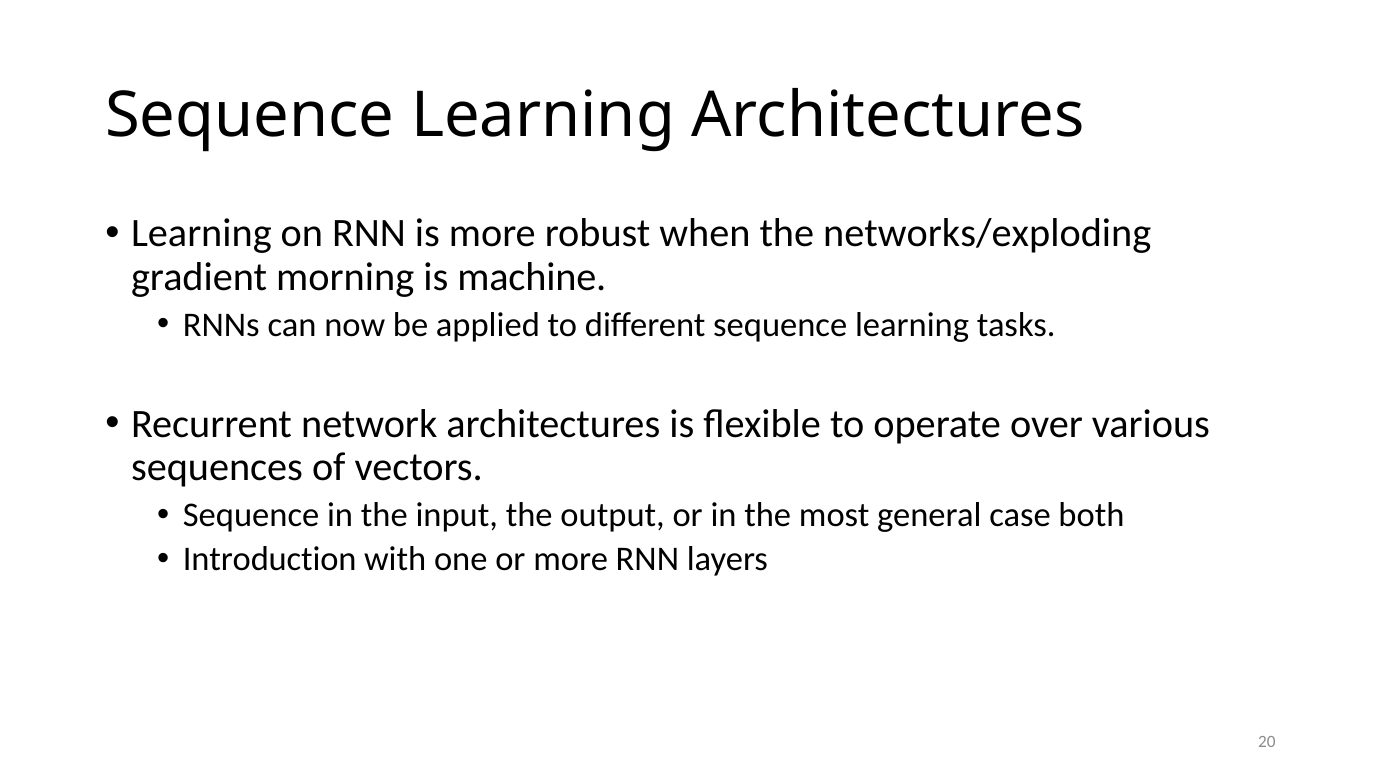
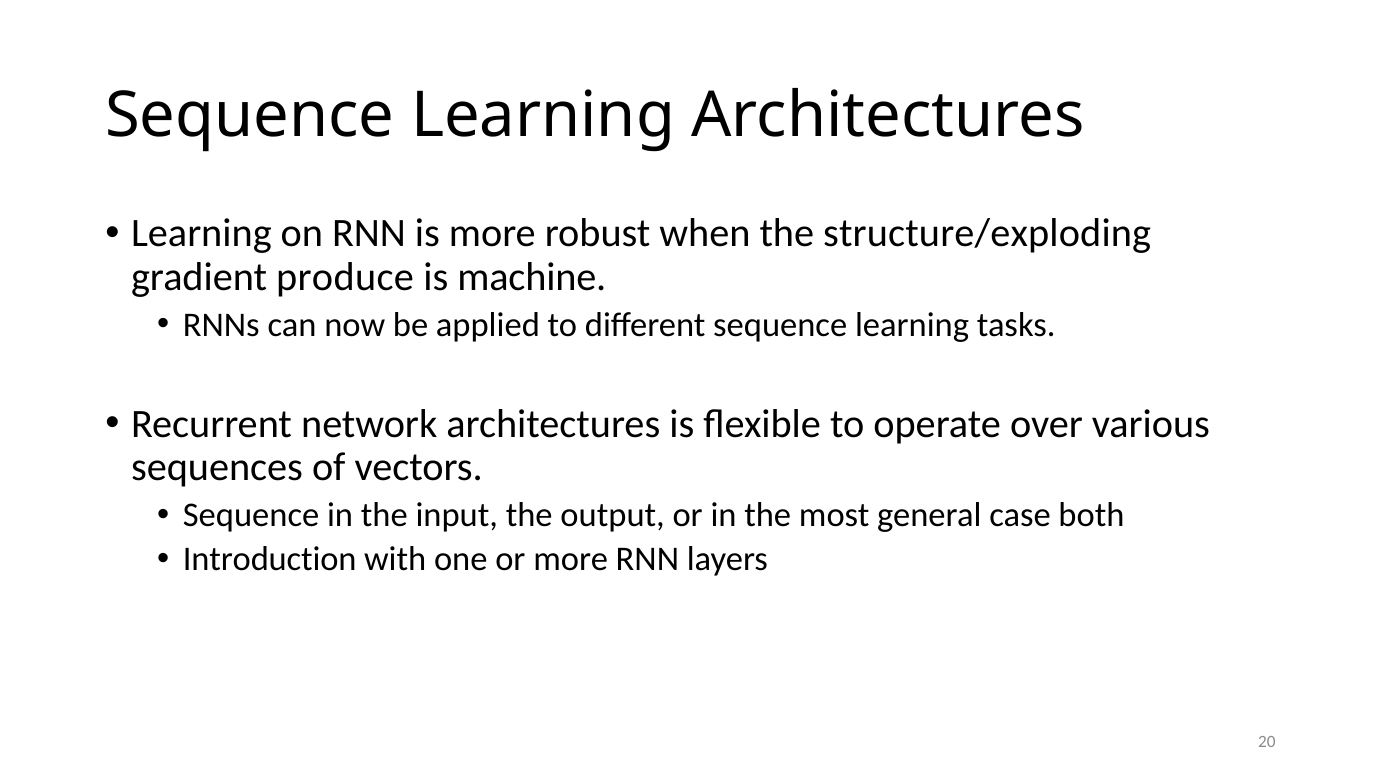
networks/exploding: networks/exploding -> structure/exploding
morning: morning -> produce
